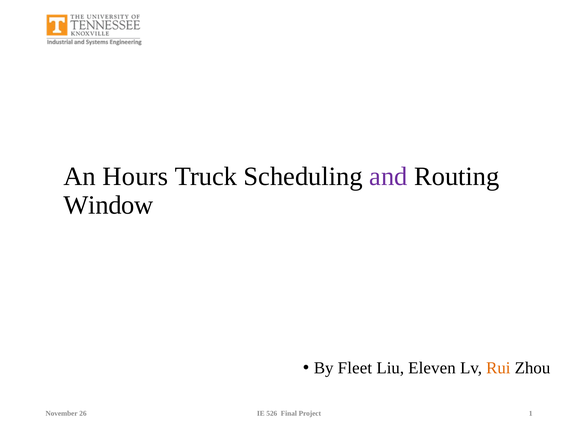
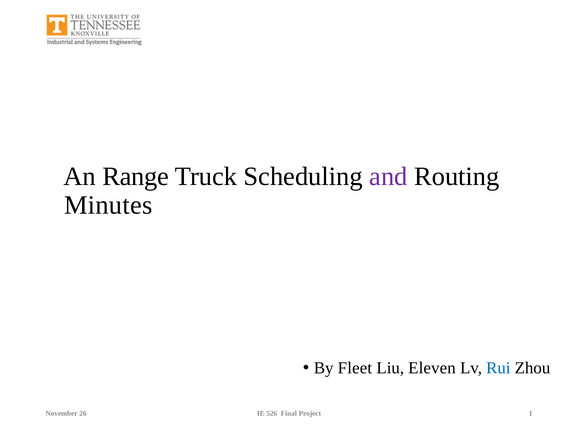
Hours: Hours -> Range
Window: Window -> Minutes
Rui colour: orange -> blue
